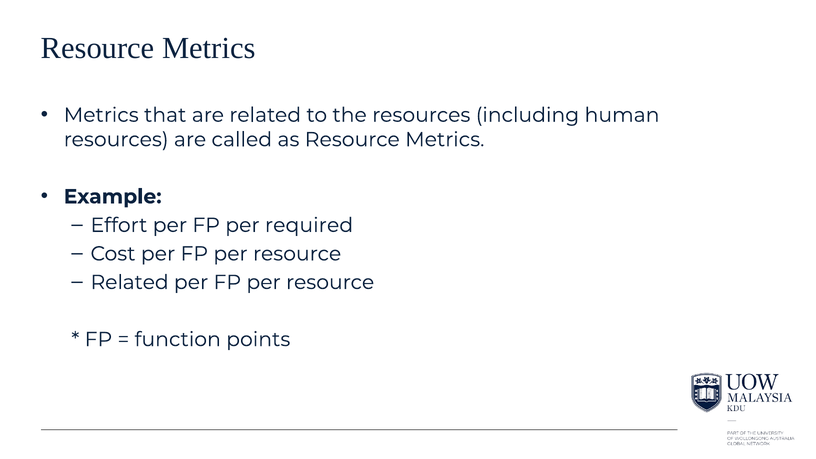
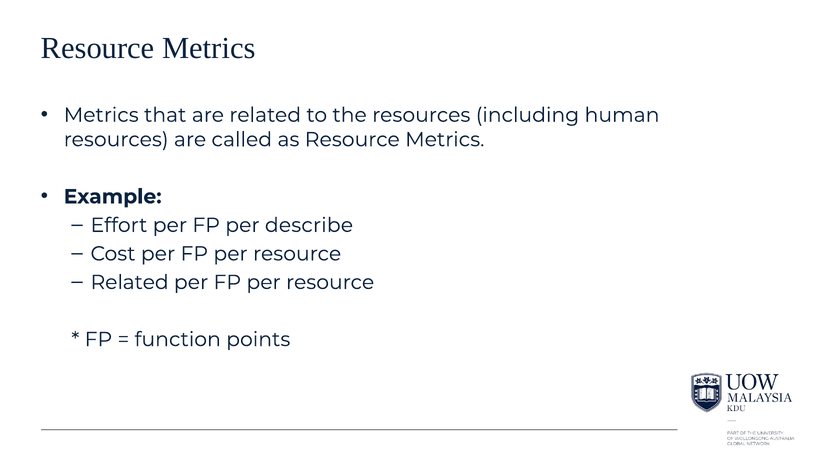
required: required -> describe
